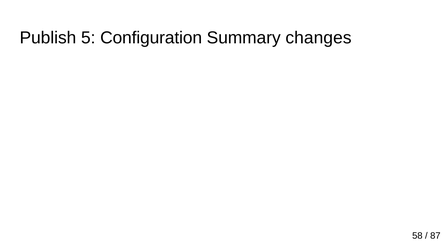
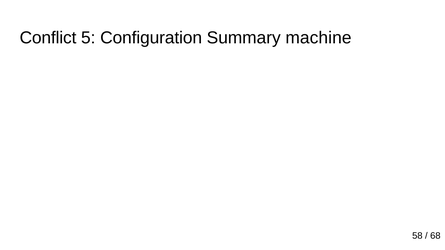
Publish: Publish -> Conflict
changes: changes -> machine
87: 87 -> 68
